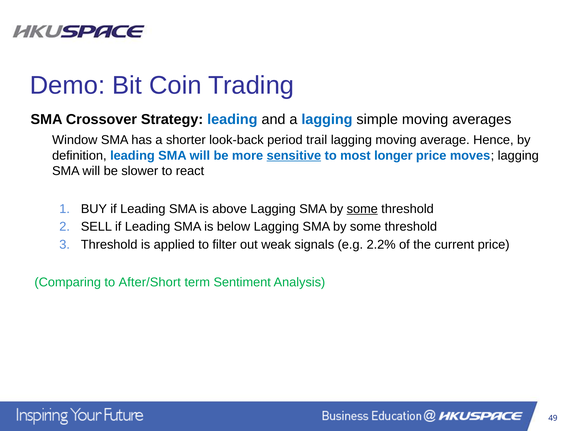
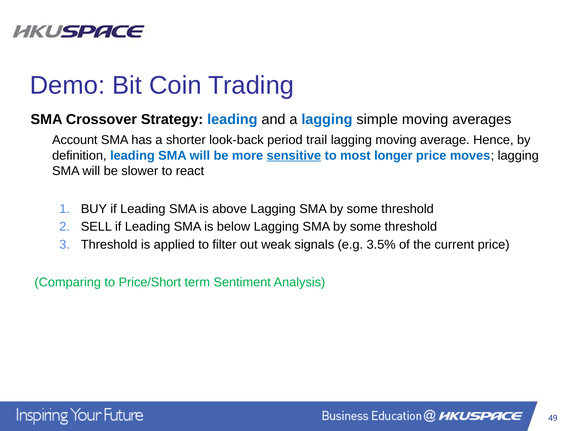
Window: Window -> Account
some at (362, 209) underline: present -> none
2.2%: 2.2% -> 3.5%
After/Short: After/Short -> Price/Short
